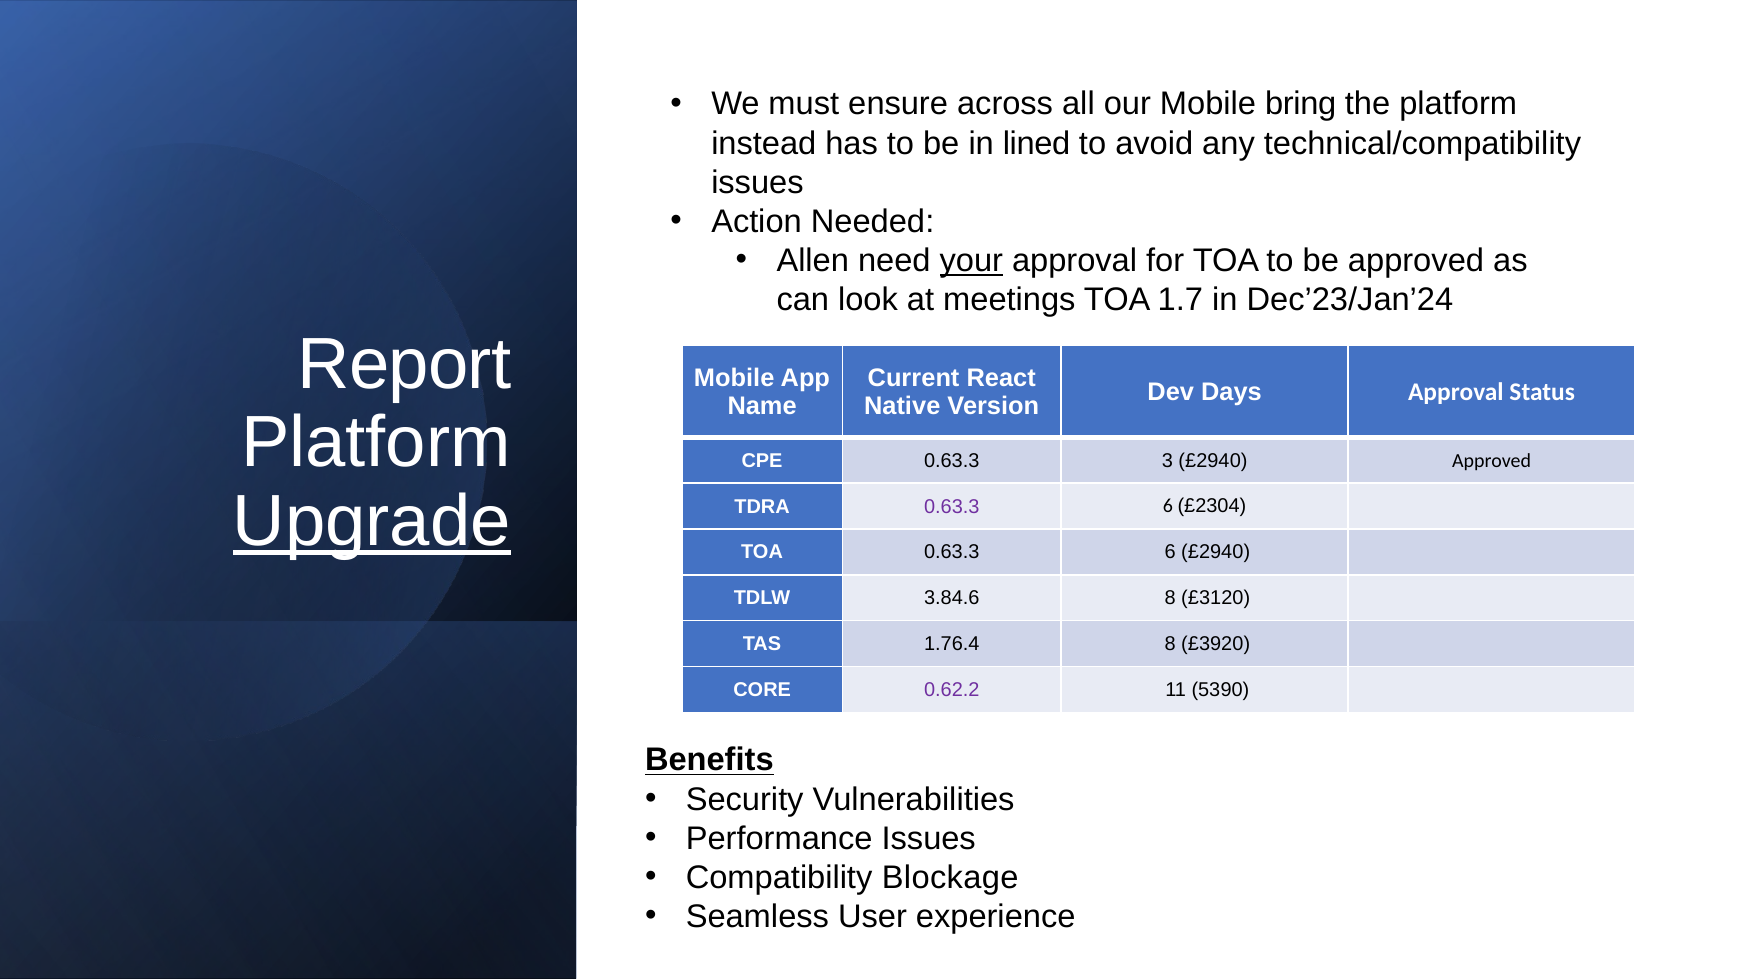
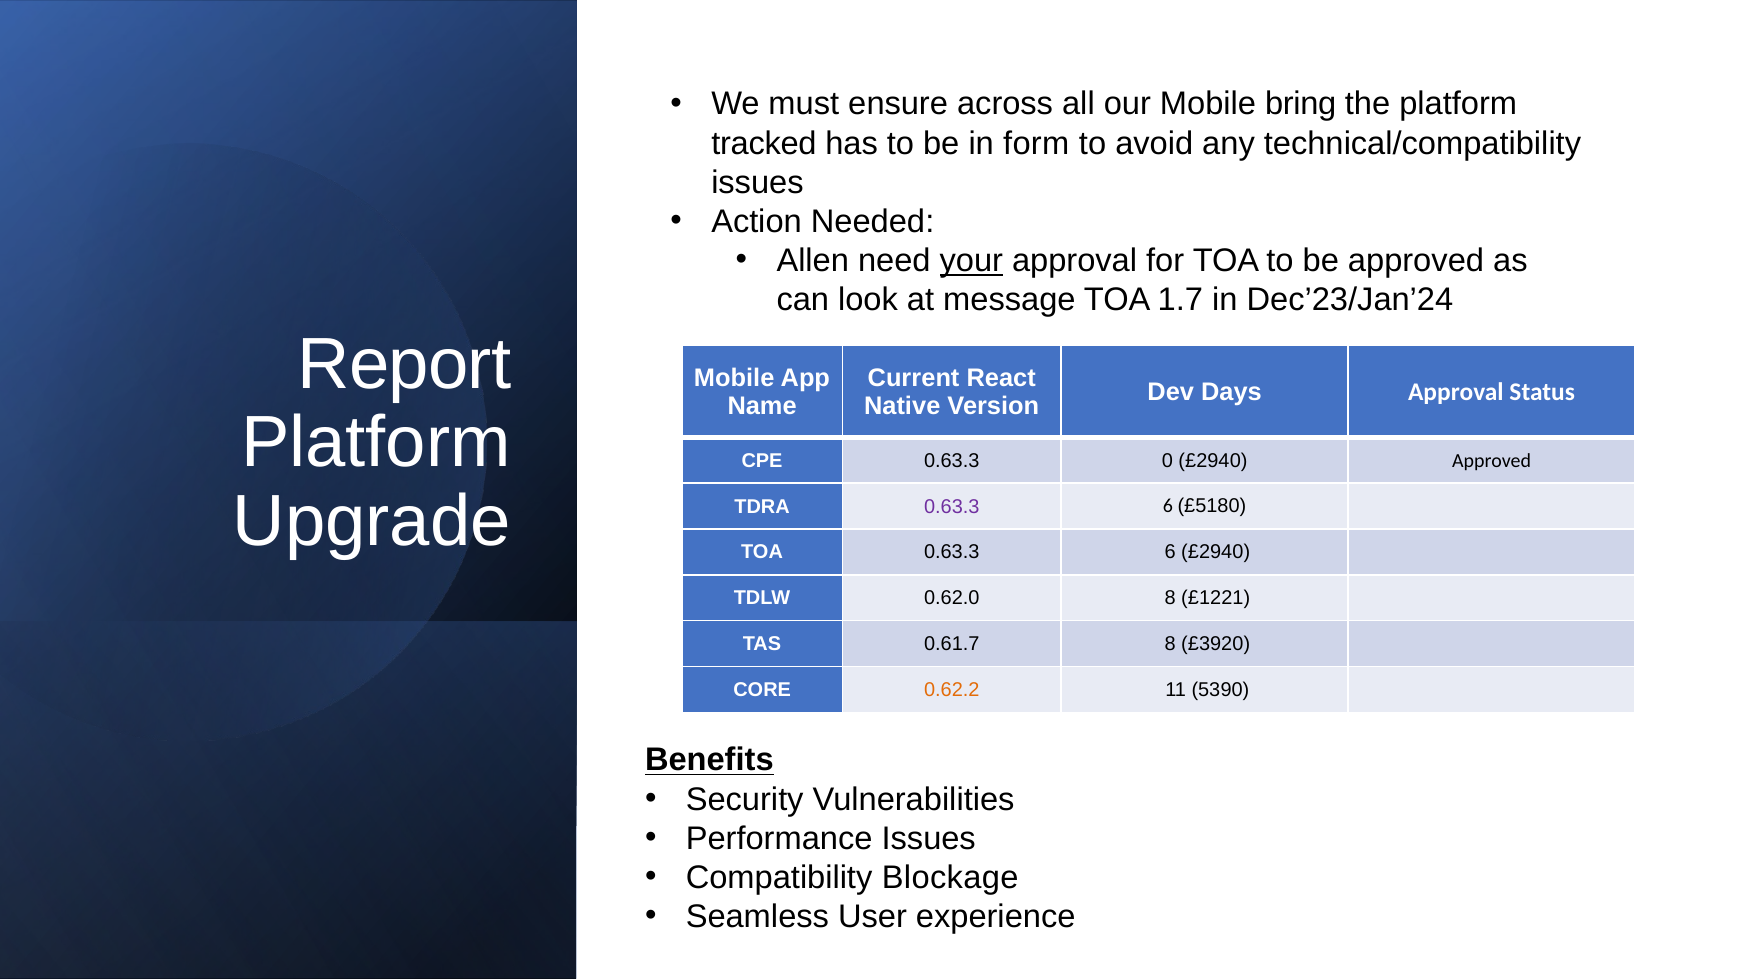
instead: instead -> tracked
lined: lined -> form
meetings: meetings -> message
3: 3 -> 0
Upgrade underline: present -> none
£2304: £2304 -> £5180
3.84.6: 3.84.6 -> 0.62.0
£3120: £3120 -> £1221
1.76.4: 1.76.4 -> 0.61.7
0.62.2 colour: purple -> orange
